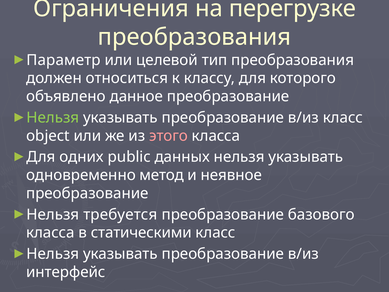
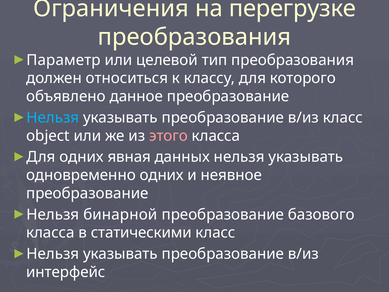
Нельзя at (53, 117) colour: light green -> light blue
public: public -> явная
одновременно метод: метод -> одних
требуется: требуется -> бинарной
